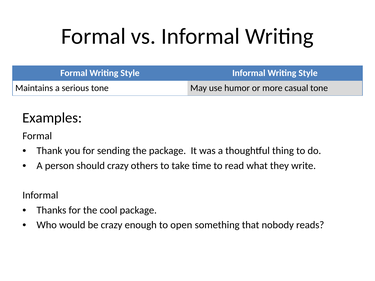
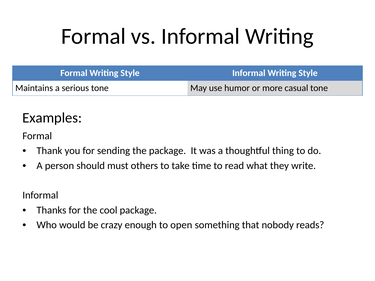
should crazy: crazy -> must
